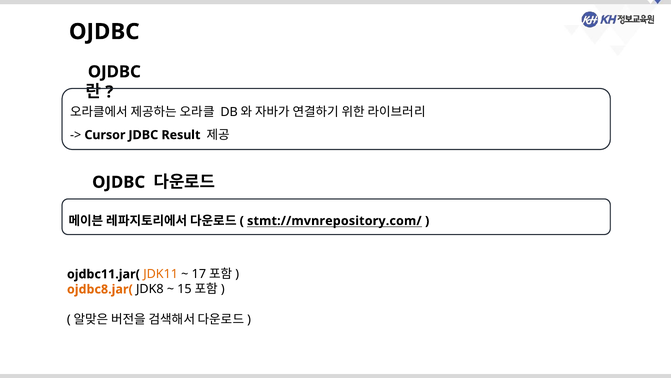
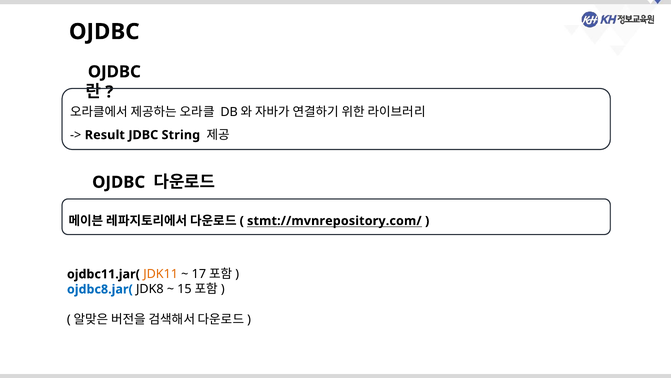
Cursor: Cursor -> Result
Result: Result -> String
ojdbc8.jar( colour: orange -> blue
